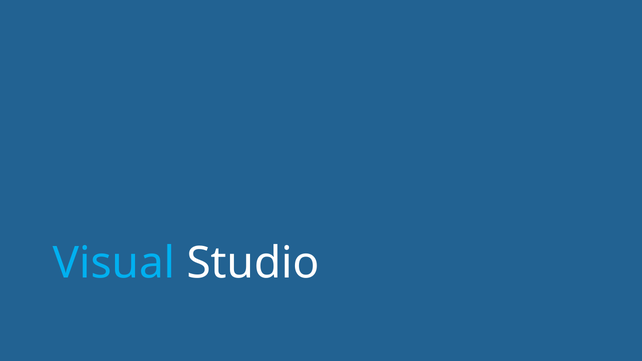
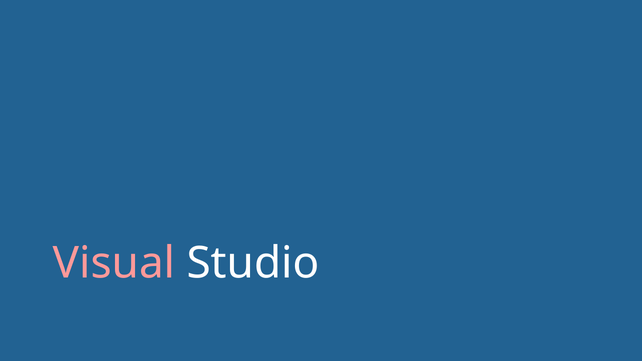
Visual colour: light blue -> pink
